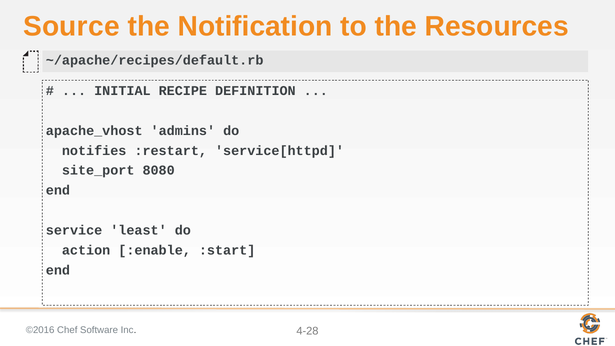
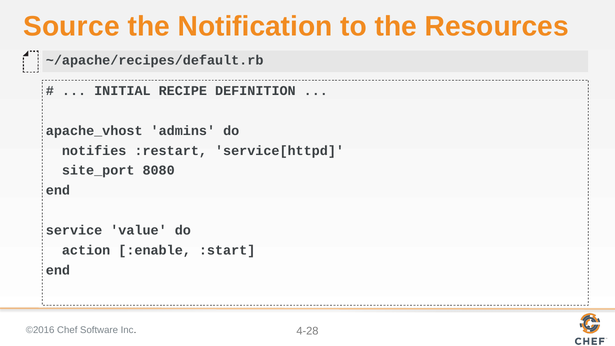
least: least -> value
